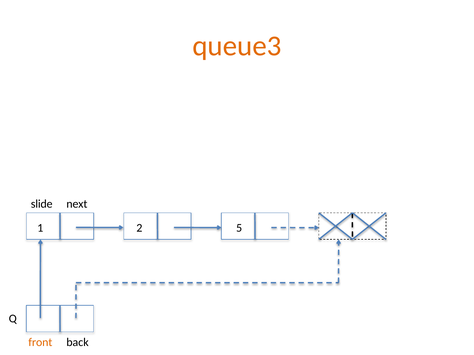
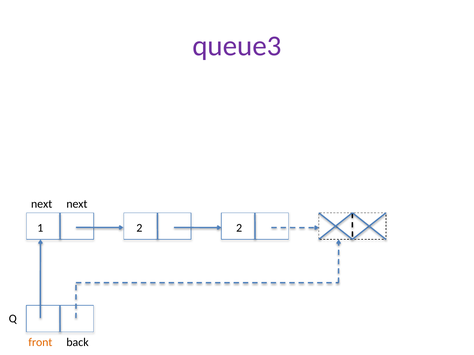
queue3 colour: orange -> purple
slide at (42, 204): slide -> next
1 5: 5 -> 2
